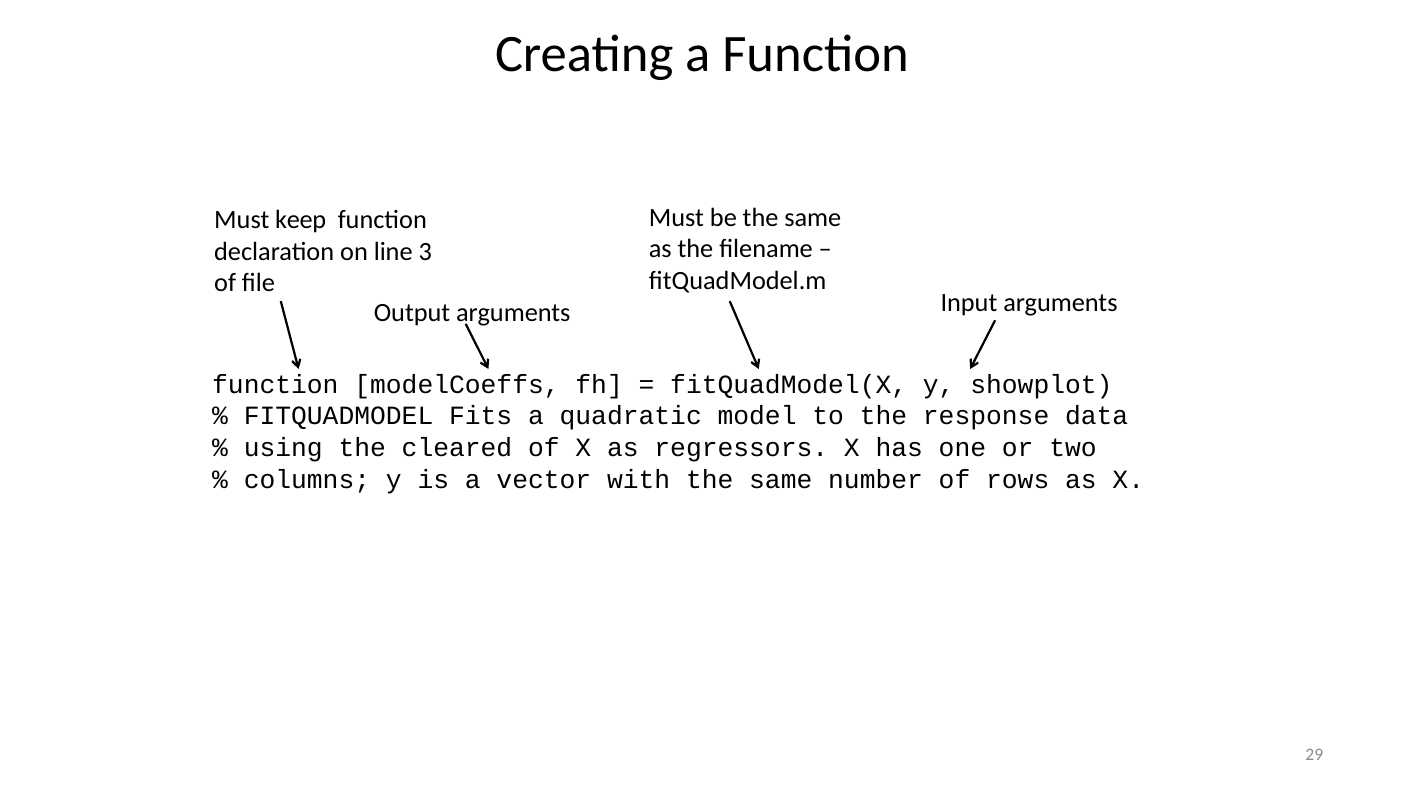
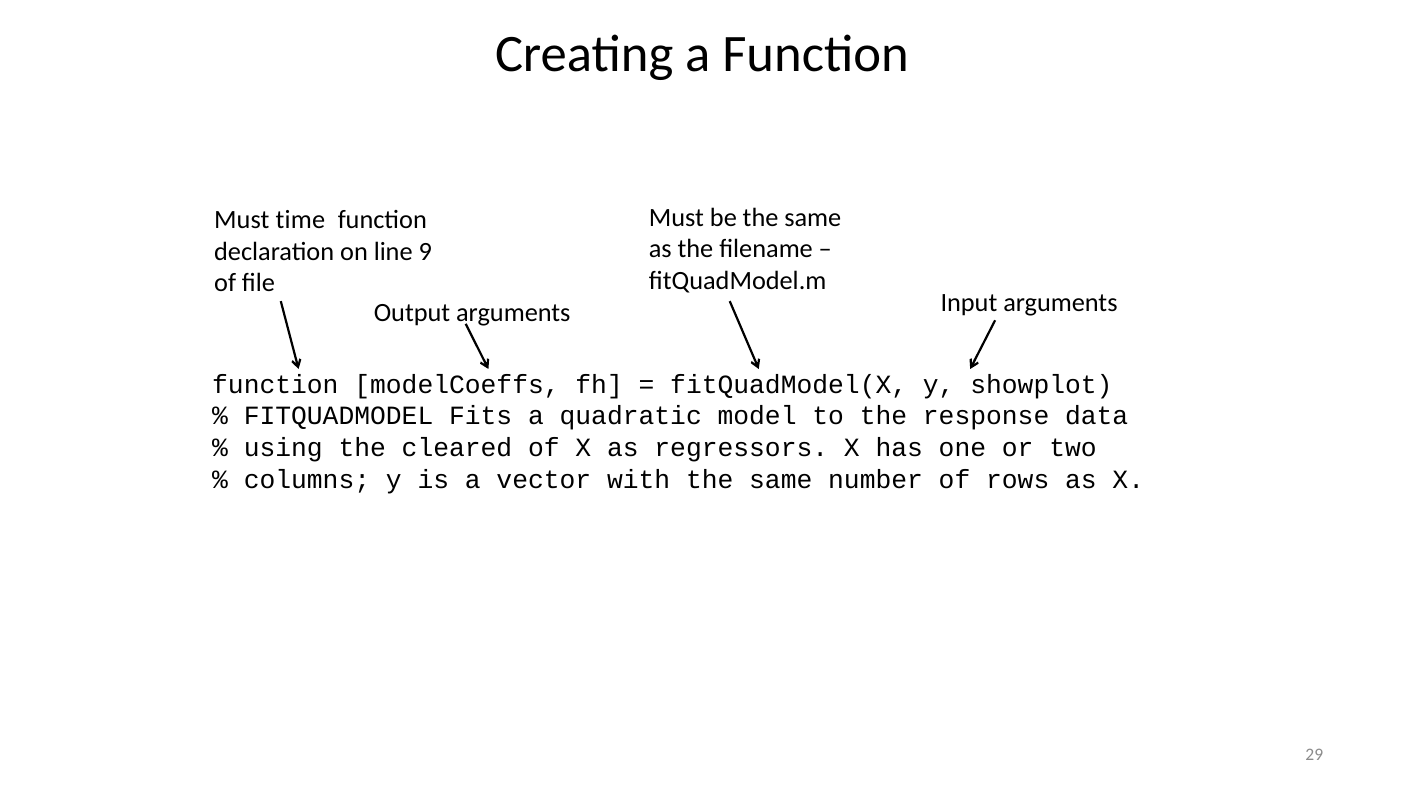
keep: keep -> time
3: 3 -> 9
